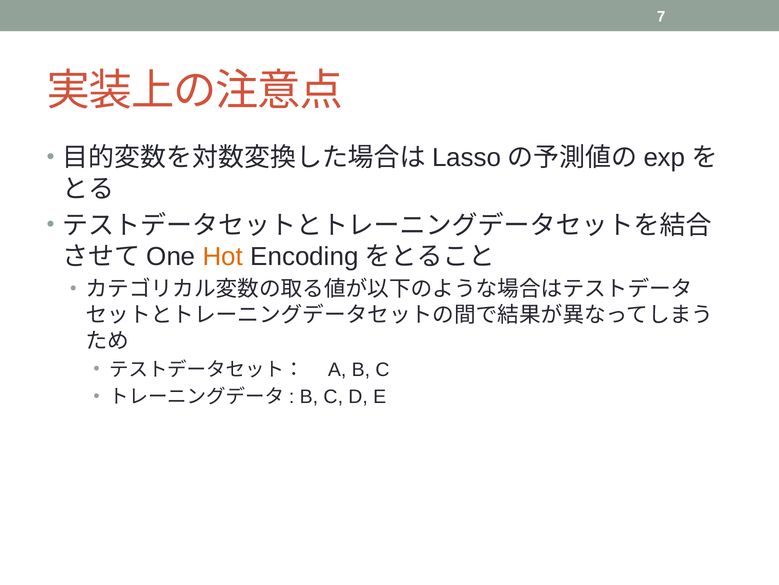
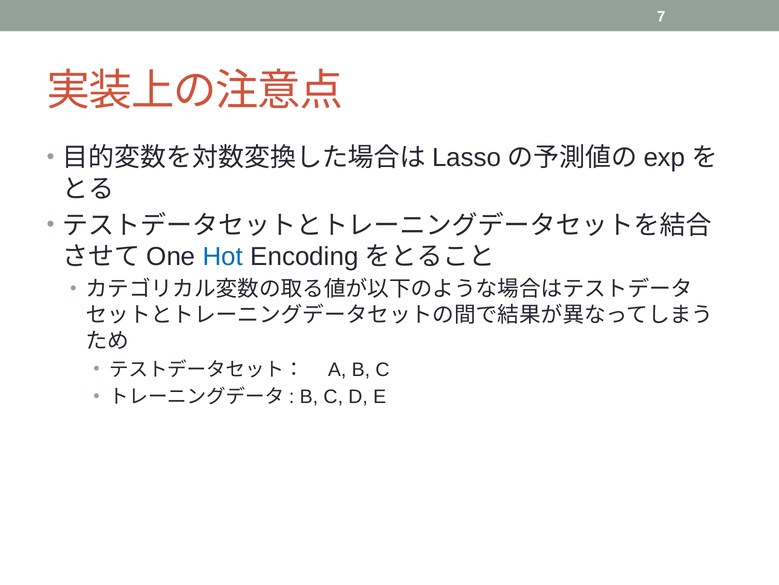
Hot colour: orange -> blue
